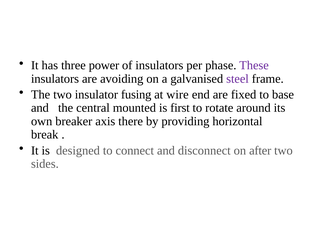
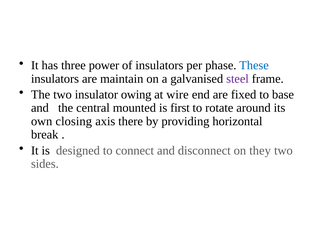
These colour: purple -> blue
avoiding: avoiding -> maintain
fusing: fusing -> owing
breaker: breaker -> closing
after: after -> they
